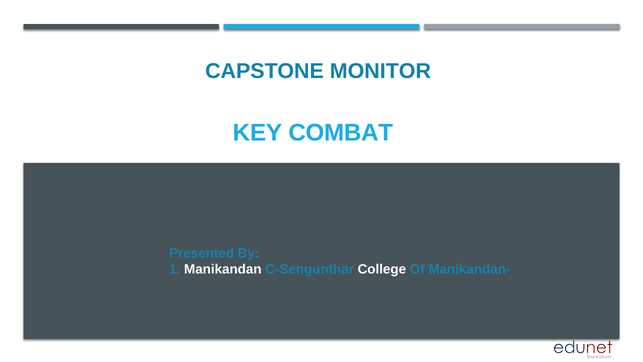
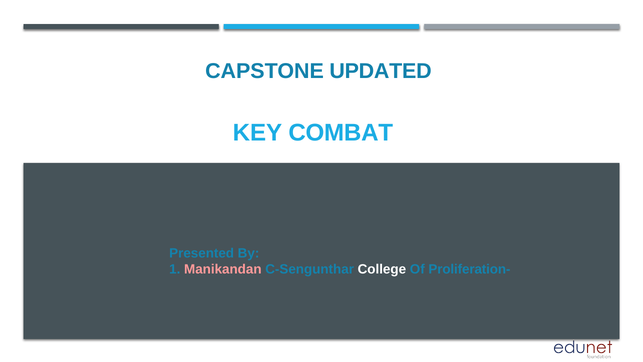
MONITOR: MONITOR -> UPDATED
Manikandan colour: white -> pink
Manikandan-: Manikandan- -> Proliferation-
